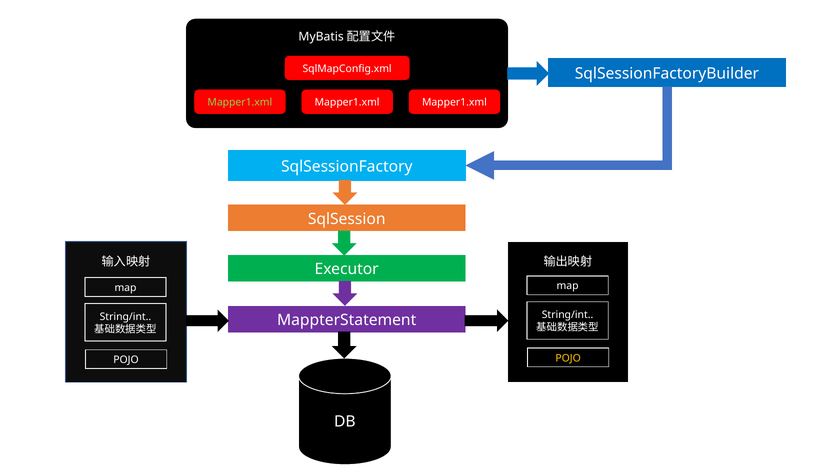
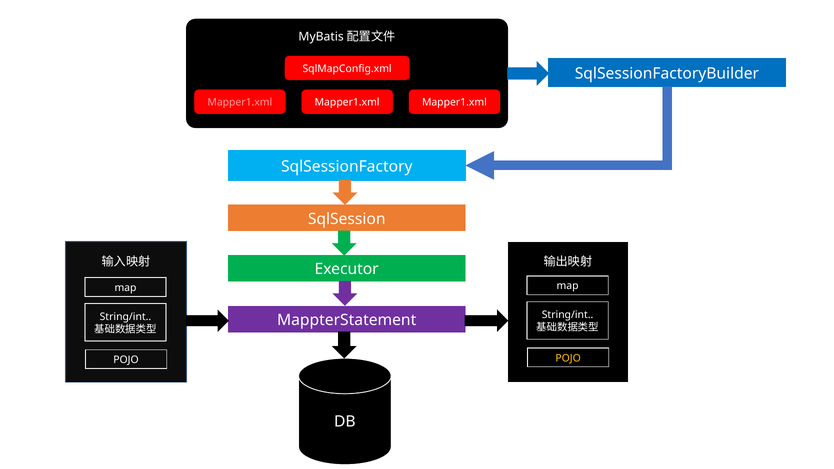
Mapper1.xml at (240, 102) colour: light green -> pink
